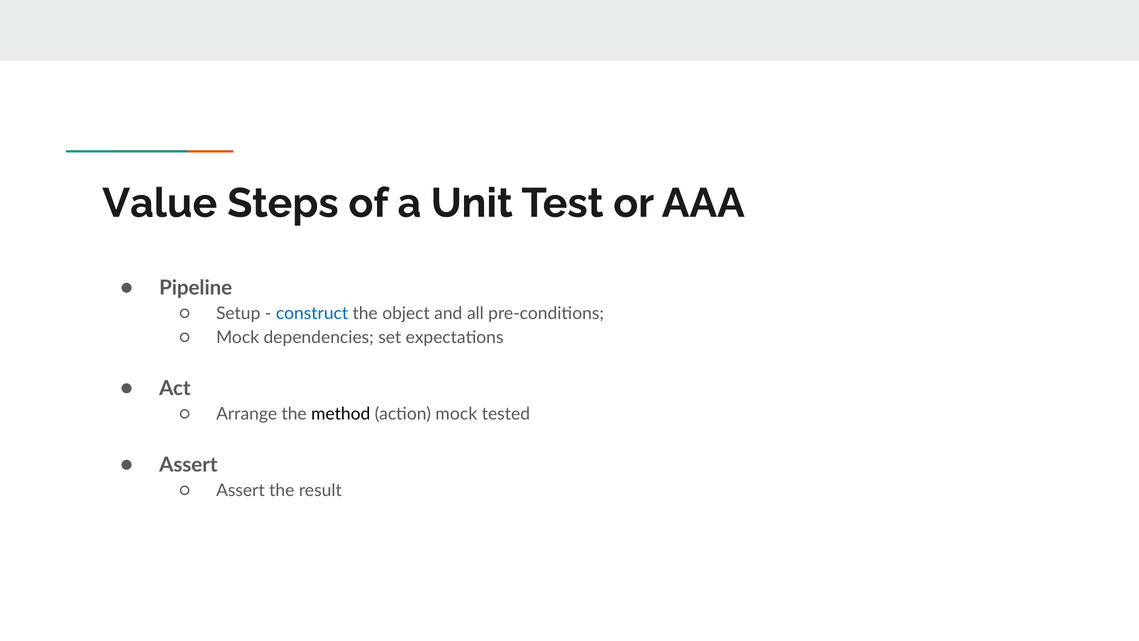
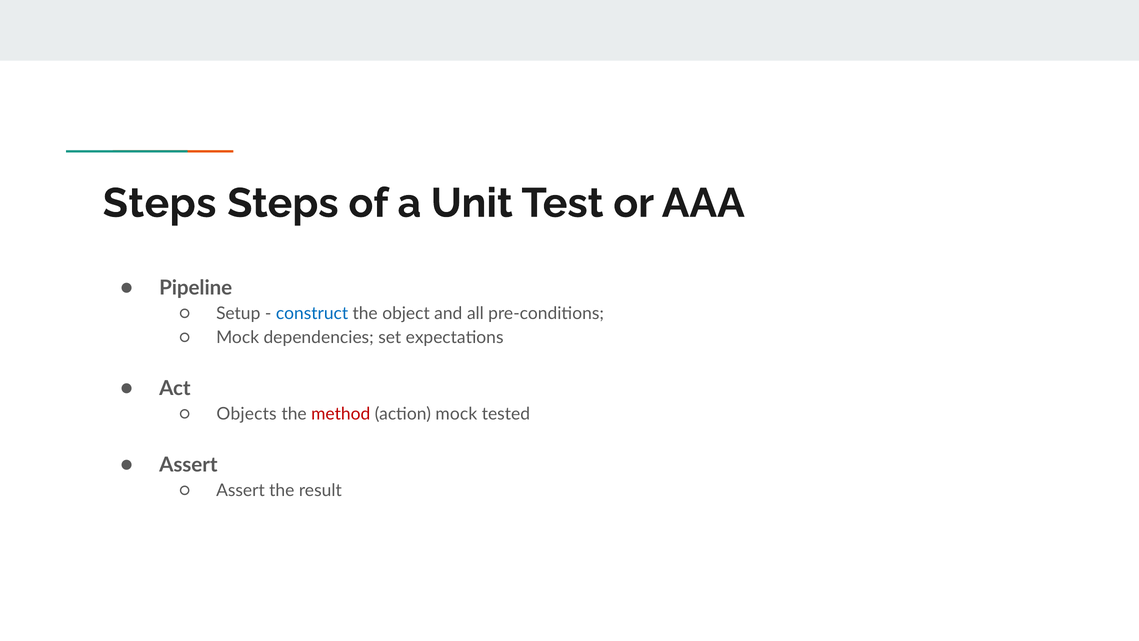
Value at (160, 203): Value -> Steps
Arrange: Arrange -> Objects
method colour: black -> red
